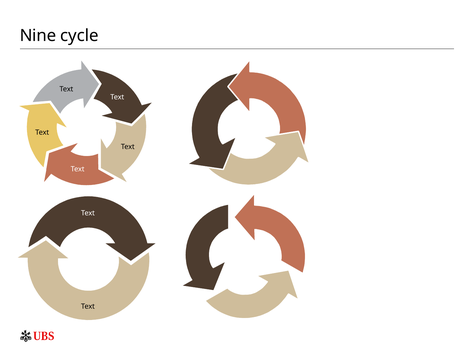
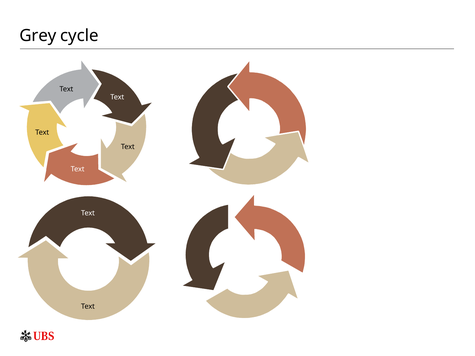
Nine: Nine -> Grey
